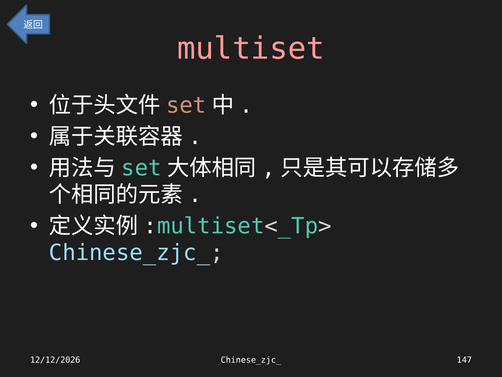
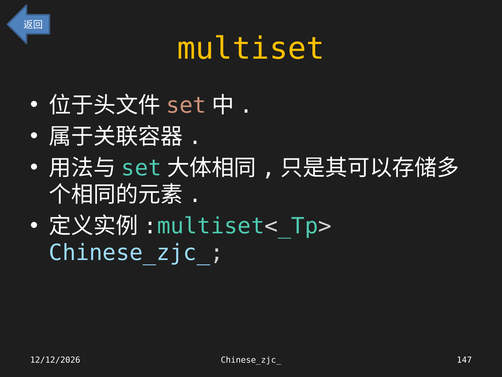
multiset colour: pink -> yellow
